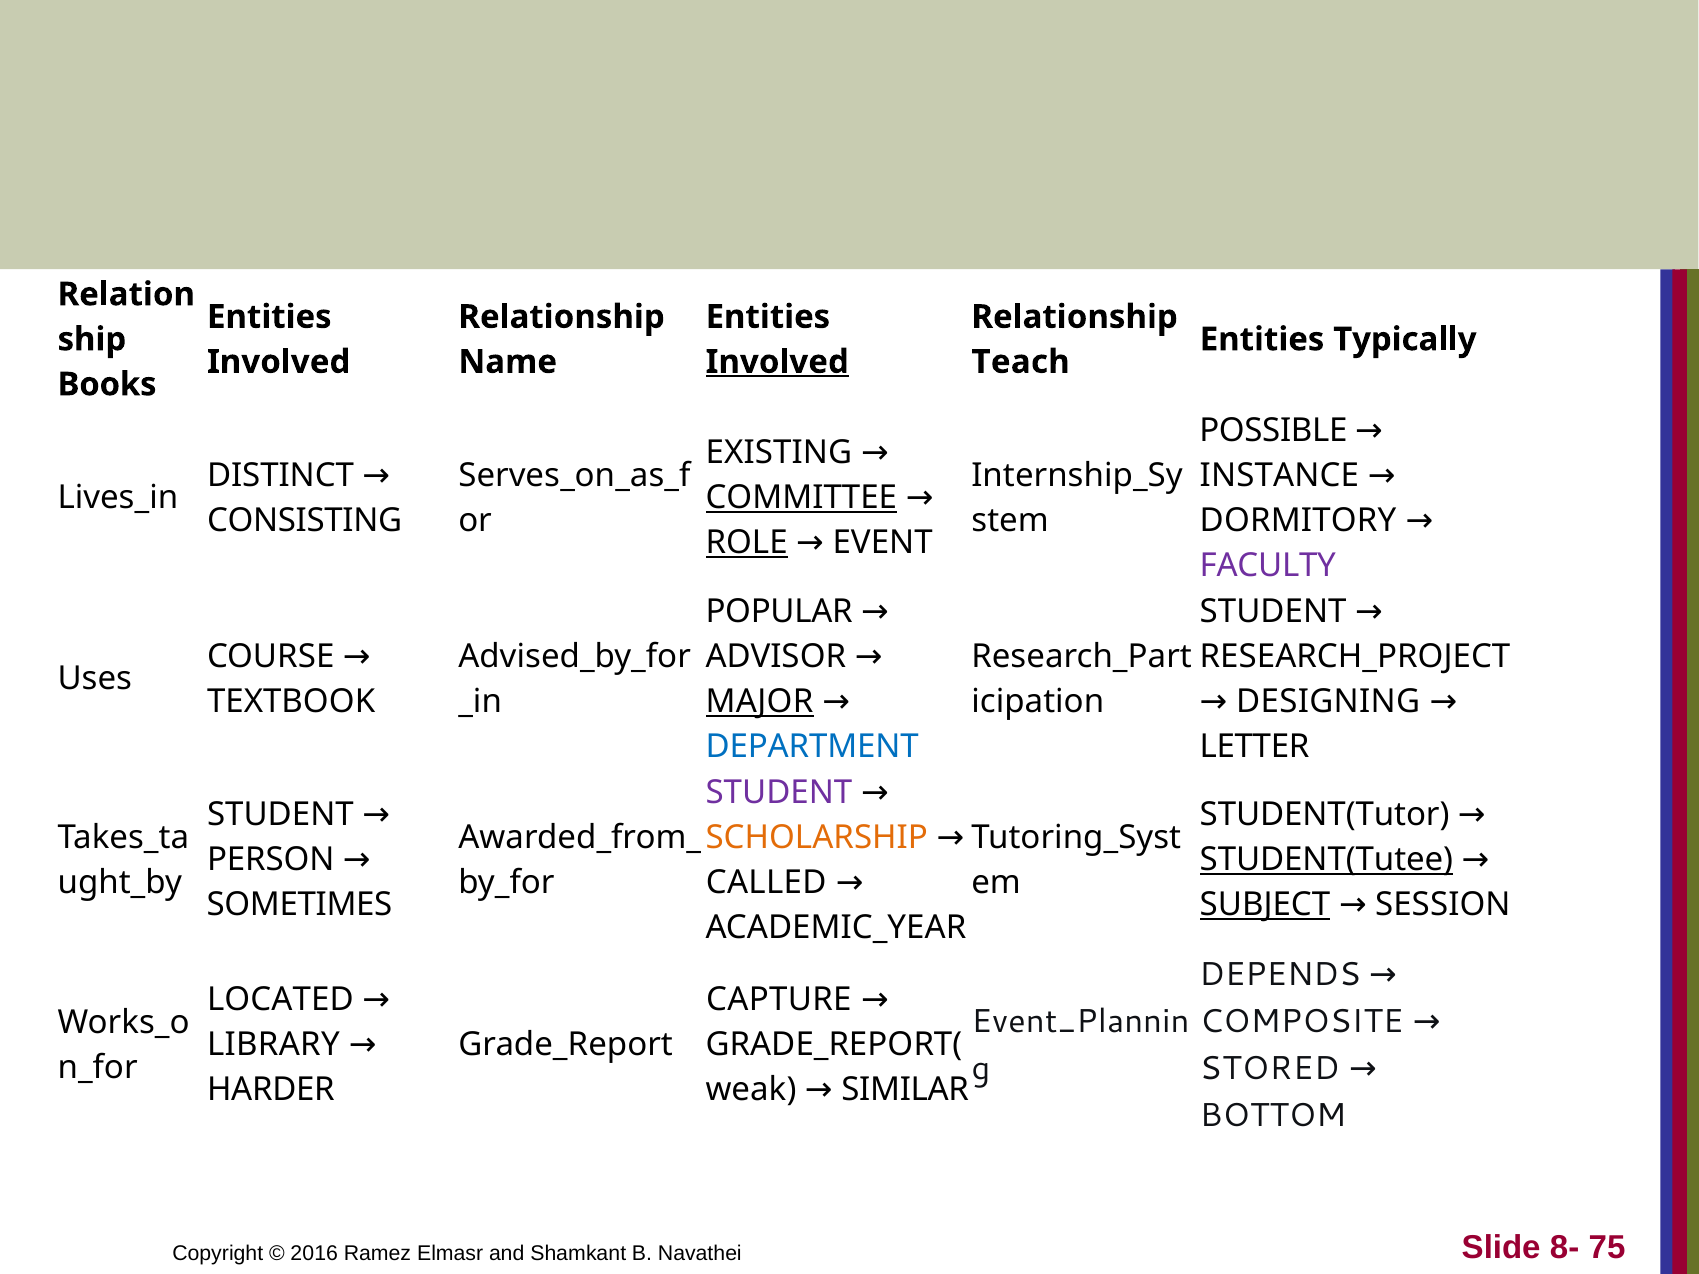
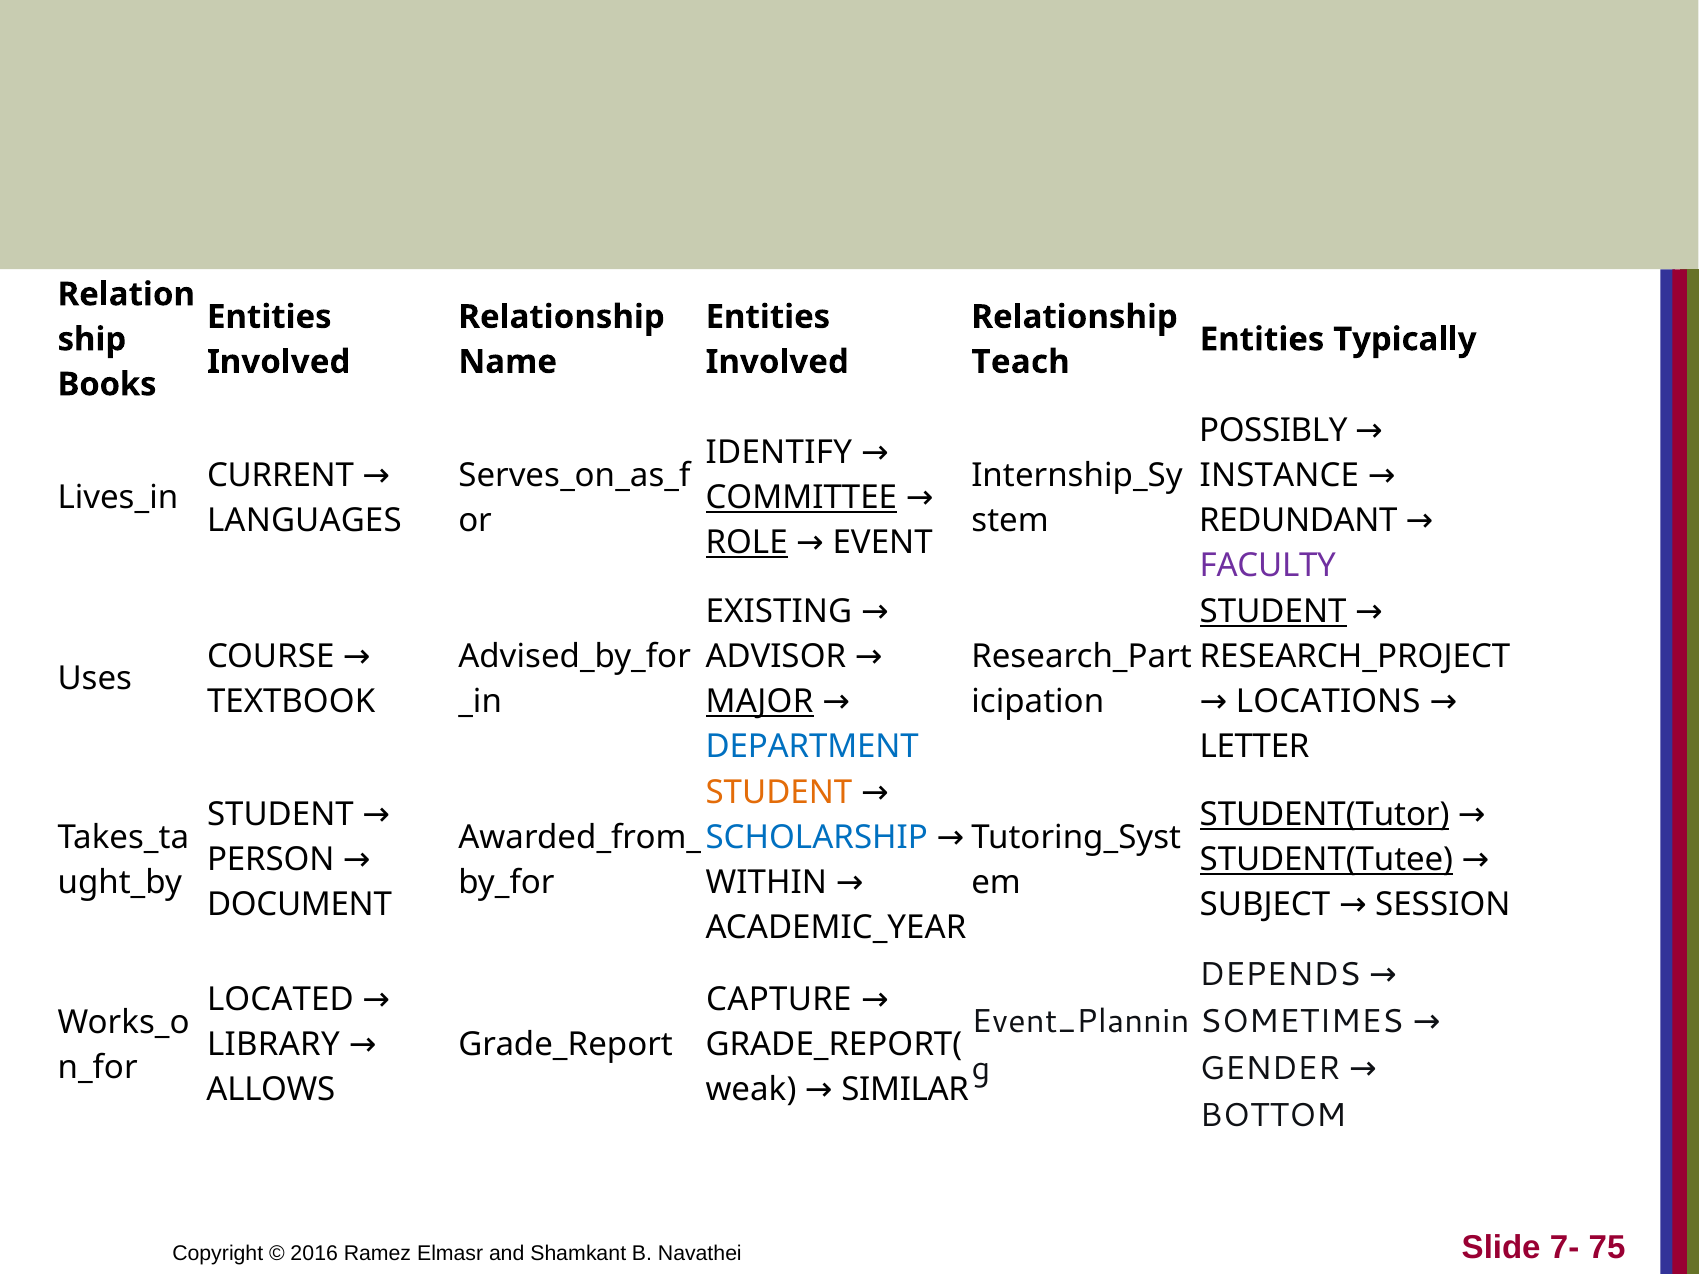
Involved at (777, 362) underline: present -> none
POSSIBLE: POSSIBLE -> POSSIBLY
EXISTING: EXISTING -> IDENTIFY
DISTINCT: DISTINCT -> CURRENT
CONSISTING: CONSISTING -> LANGUAGES
DORMITORY: DORMITORY -> REDUNDANT
POPULAR: POPULAR -> EXISTING
STUDENT at (1273, 612) underline: none -> present
DESIGNING: DESIGNING -> LOCATIONS
STUDENT at (779, 793) colour: purple -> orange
STUDENT(Tutor underline: none -> present
SCHOLARSHIP colour: orange -> blue
CALLED: CALLED -> WITHIN
SOMETIMES: SOMETIMES -> DOCUMENT
SUBJECT underline: present -> none
COMPOSITE: COMPOSITE -> SOMETIMES
STORED: STORED -> GENDER
HARDER: HARDER -> ALLOWS
8-: 8- -> 7-
